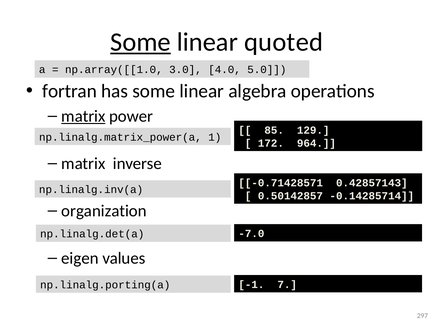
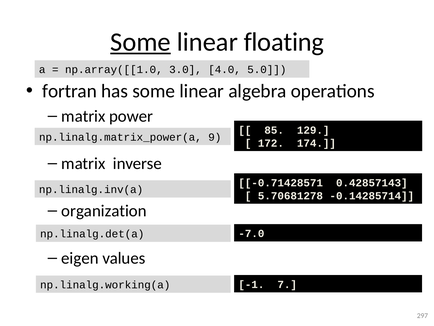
quoted: quoted -> floating
matrix at (83, 116) underline: present -> none
1: 1 -> 9
964: 964 -> 174
0.50142857: 0.50142857 -> 5.70681278
np.linalg.porting(a: np.linalg.porting(a -> np.linalg.working(a
